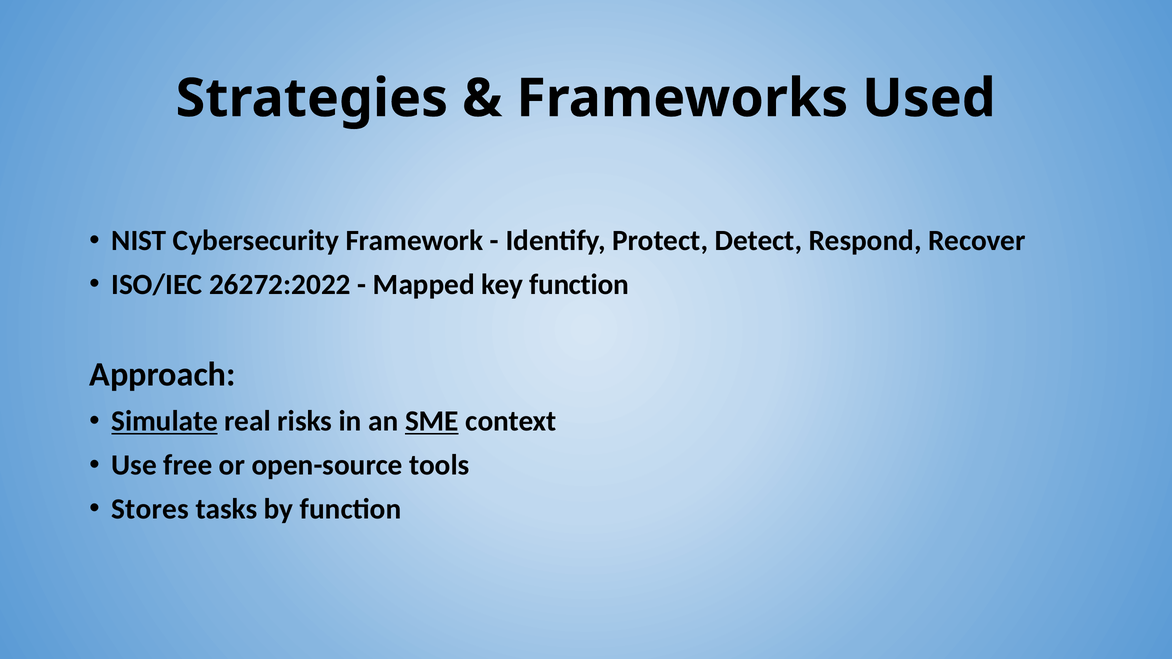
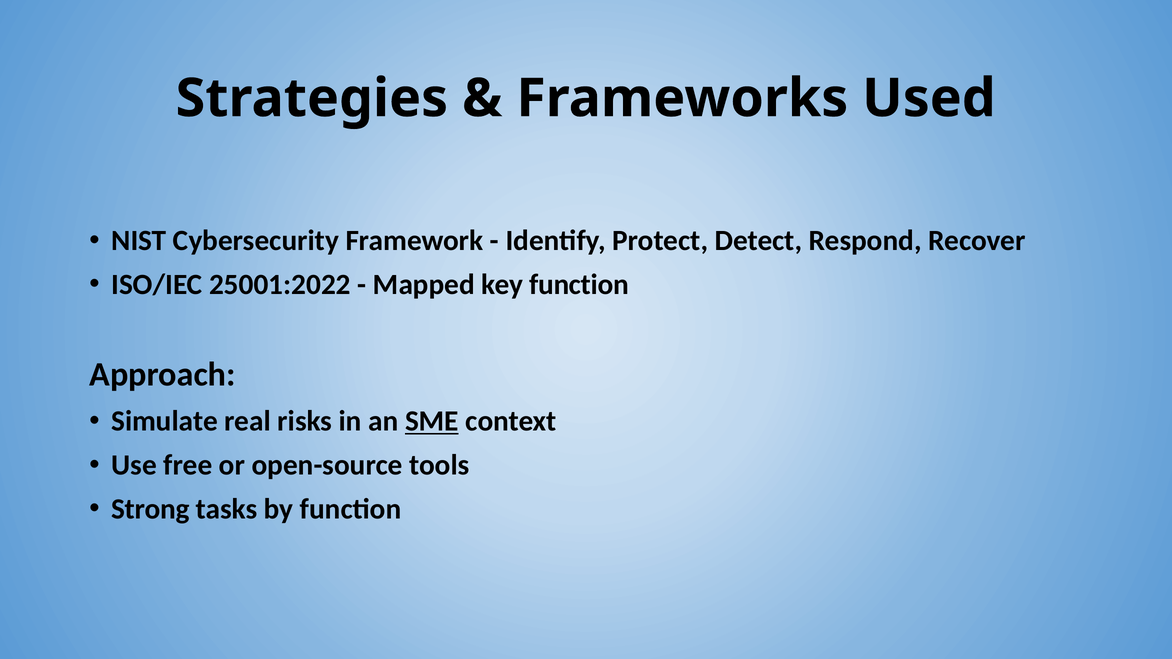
26272:2022: 26272:2022 -> 25001:2022
Simulate underline: present -> none
Stores: Stores -> Strong
